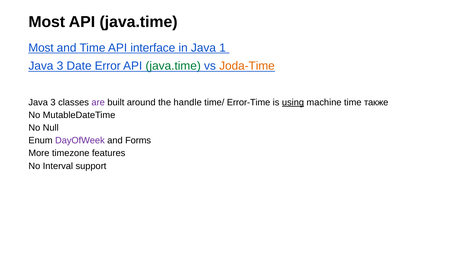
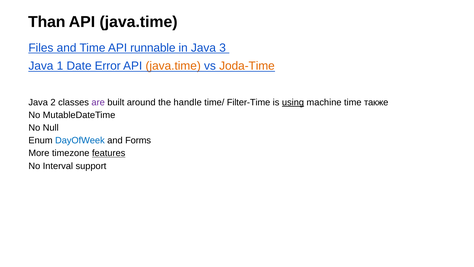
Most at (47, 22): Most -> Than
Most at (41, 48): Most -> Files
interface: interface -> runnable
1: 1 -> 3
3 at (60, 66): 3 -> 1
java.time at (173, 66) colour: green -> orange
3 at (53, 102): 3 -> 2
Error-Time: Error-Time -> Filter-Time
DayOfWeek colour: purple -> blue
features underline: none -> present
